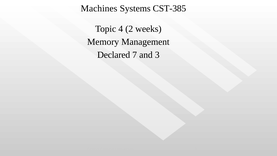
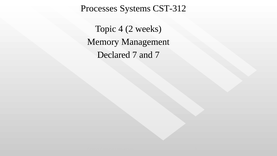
Machines: Machines -> Processes
CST-385: CST-385 -> CST-312
and 3: 3 -> 7
